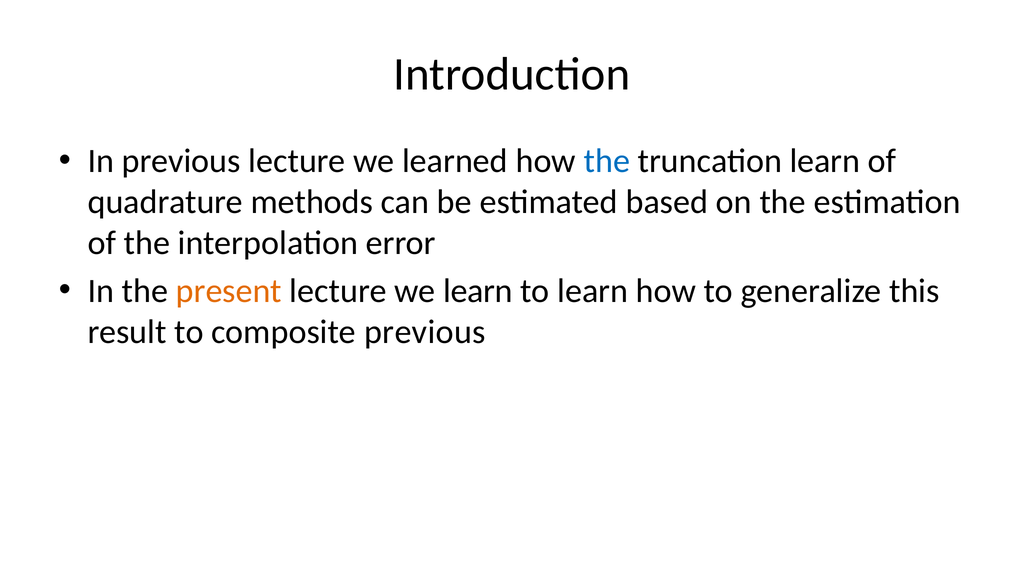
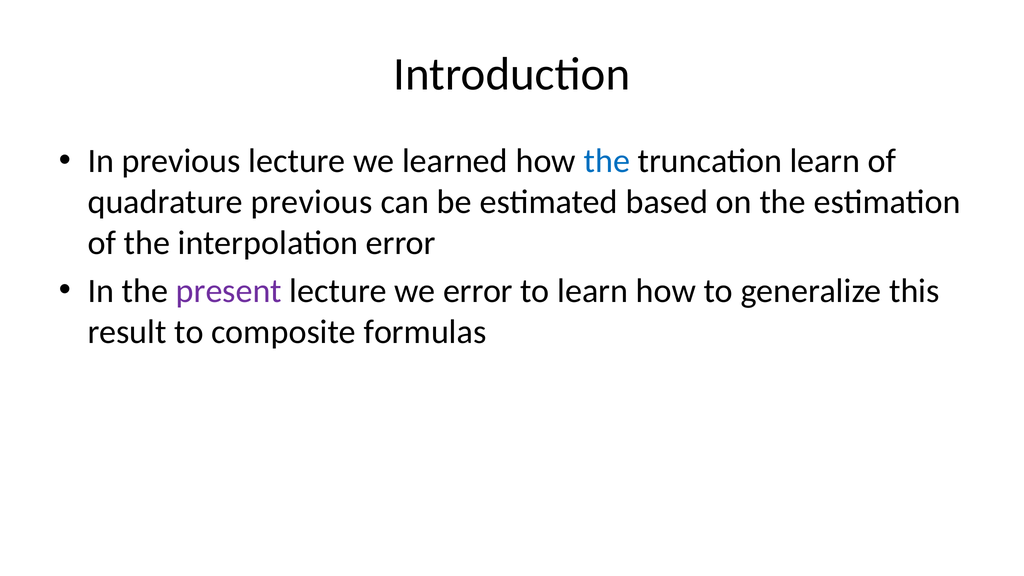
quadrature methods: methods -> previous
present colour: orange -> purple
we learn: learn -> error
composite previous: previous -> formulas
